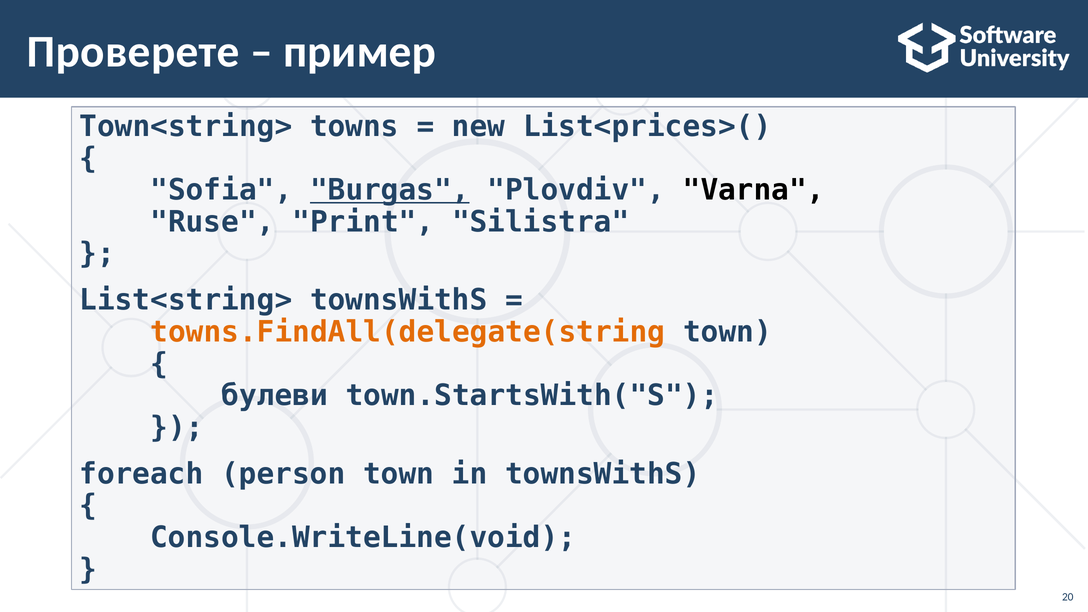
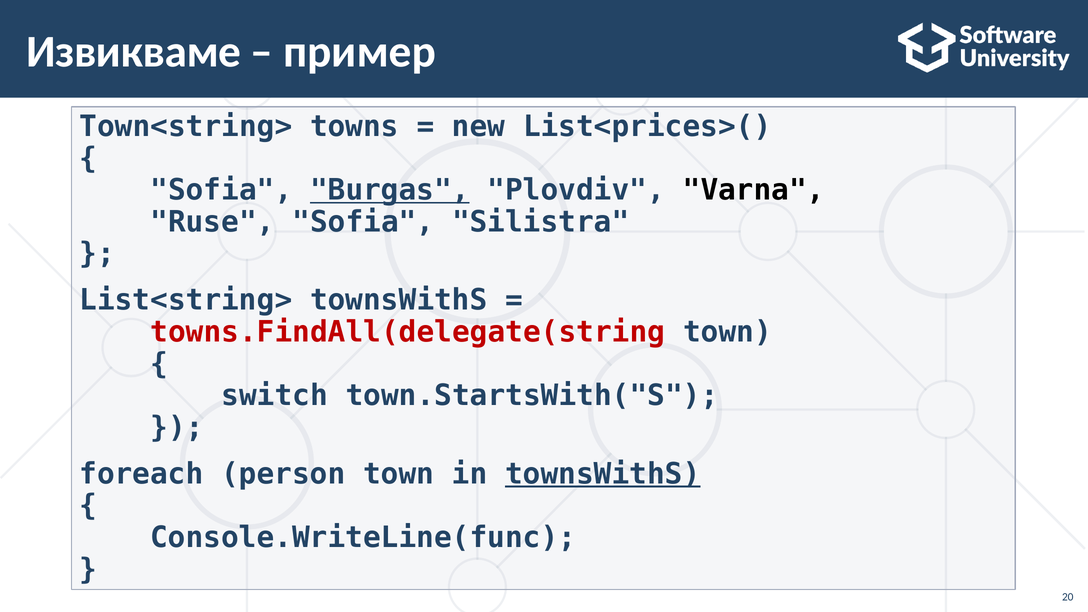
Проверете: Проверете -> Извикваме
Ruse Print: Print -> Sofia
towns.FindAll(delegate(string colour: orange -> red
булеви: булеви -> switch
townsWithS at (603, 474) underline: none -> present
Console.WriteLine(void: Console.WriteLine(void -> Console.WriteLine(func
